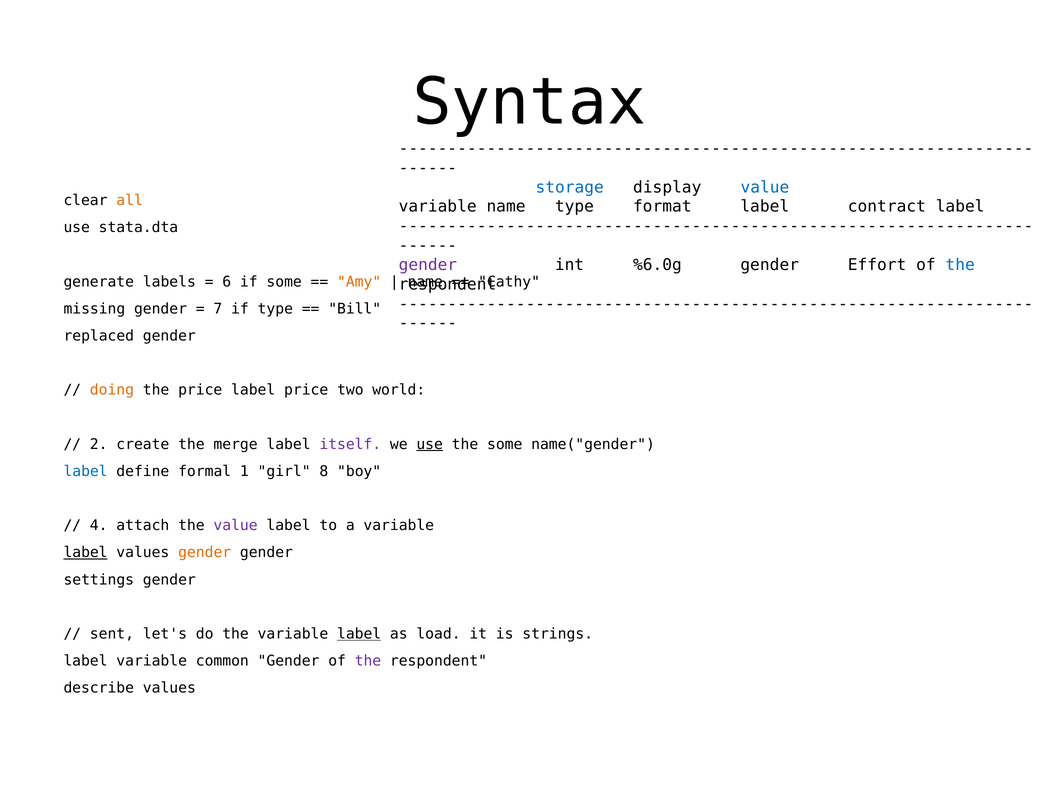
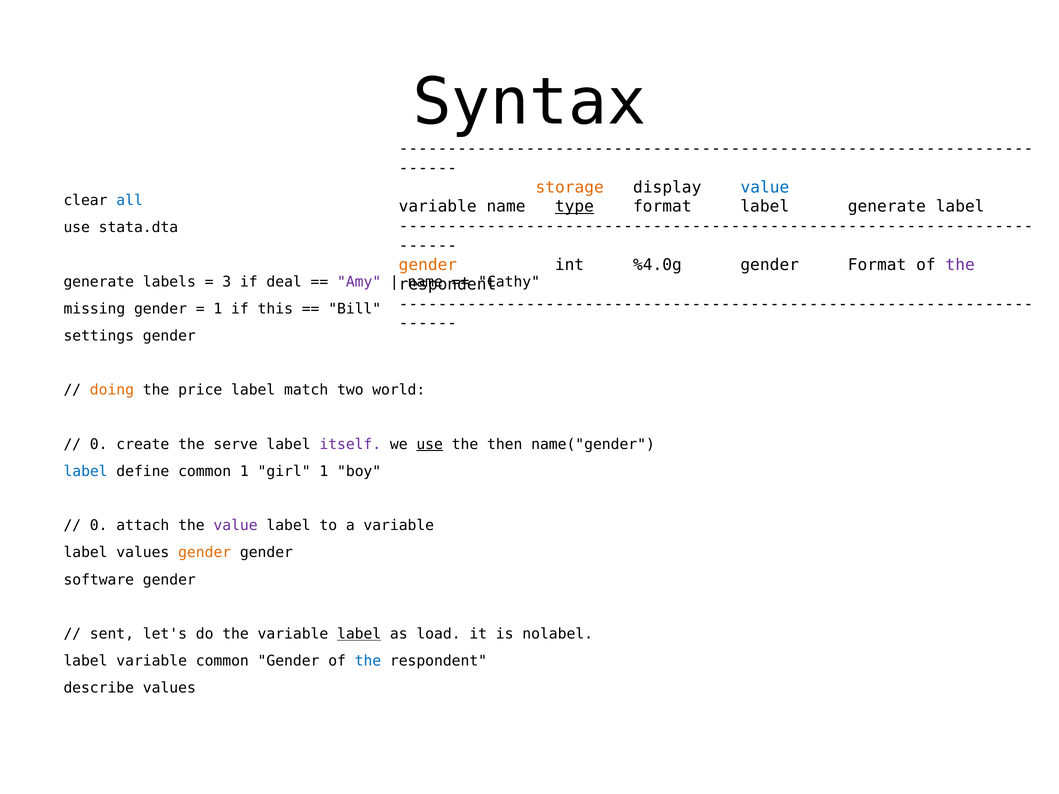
storage colour: blue -> orange
all colour: orange -> blue
type at (574, 207) underline: none -> present
label contract: contract -> generate
gender at (428, 265) colour: purple -> orange
%6.0g: %6.0g -> %4.0g
gender Effort: Effort -> Format
the at (960, 265) colour: blue -> purple
6: 6 -> 3
if some: some -> deal
Amy colour: orange -> purple
7 at (218, 309): 7 -> 1
if type: type -> this
replaced: replaced -> settings
label price: price -> match
2 at (99, 444): 2 -> 0
merge: merge -> serve
the some: some -> then
define formal: formal -> common
girl 8: 8 -> 1
4 at (99, 526): 4 -> 0
label at (86, 553) underline: present -> none
settings: settings -> software
strings: strings -> nolabel
the at (368, 661) colour: purple -> blue
